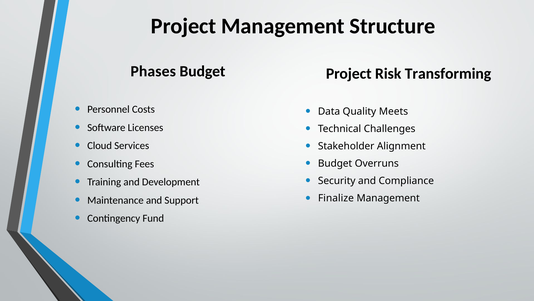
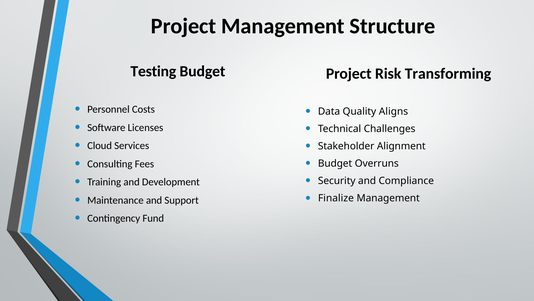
Phases: Phases -> Testing
Meets: Meets -> Aligns
